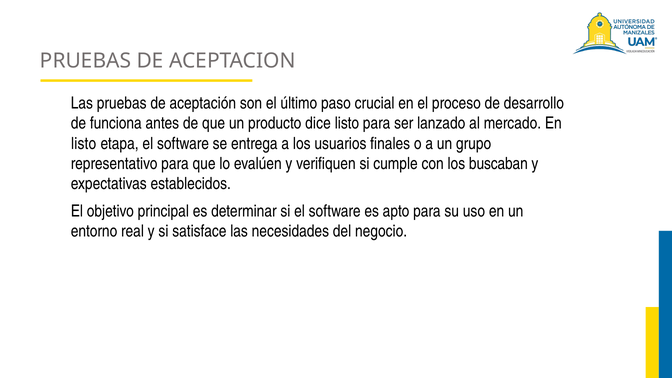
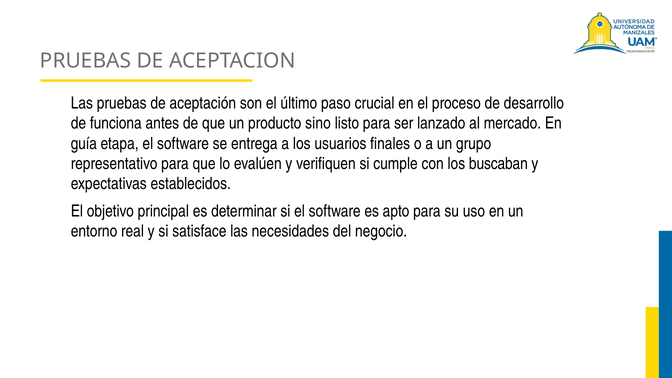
dice: dice -> sino
listo at (84, 143): listo -> guía
